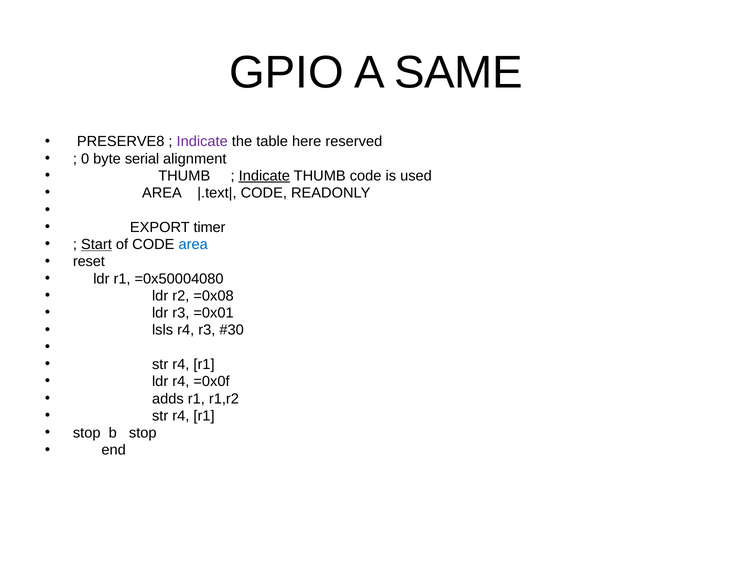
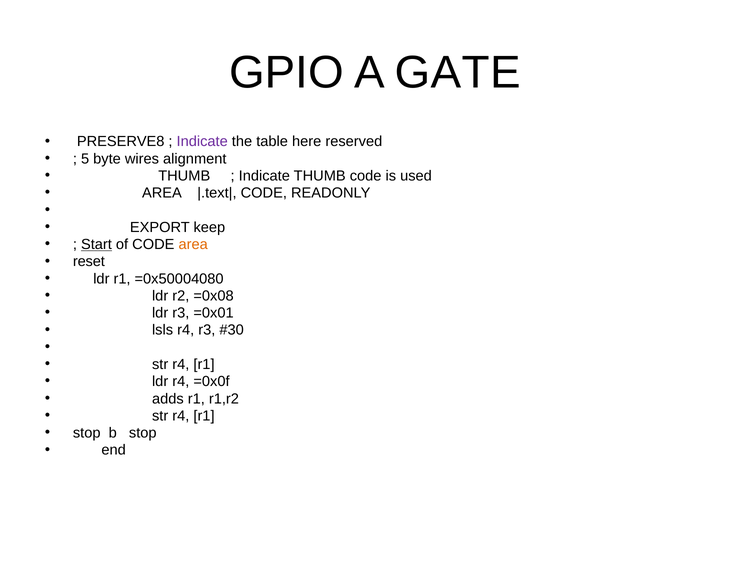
SAME: SAME -> GATE
0: 0 -> 5
serial: serial -> wires
Indicate at (264, 176) underline: present -> none
timer: timer -> keep
area at (193, 245) colour: blue -> orange
